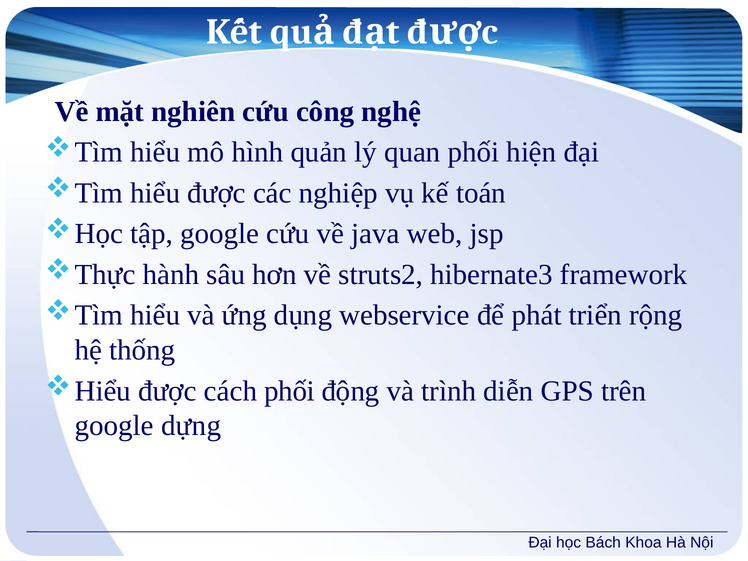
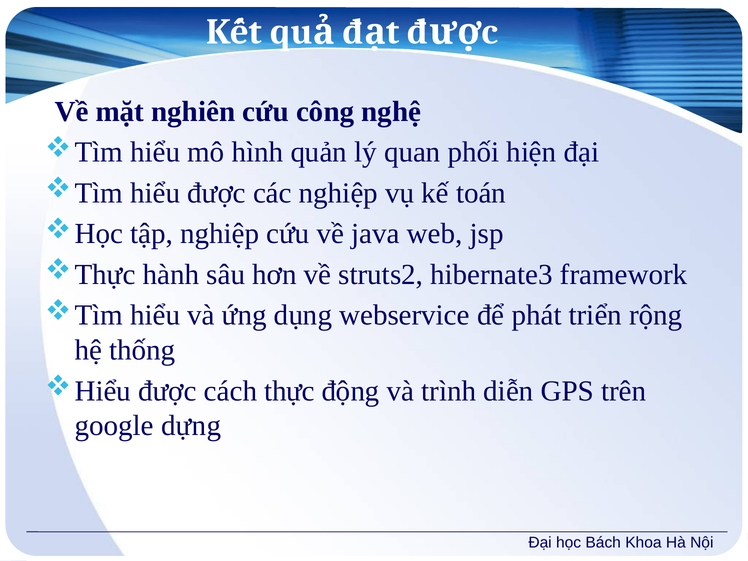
tập google: google -> nghiệp
cách phối: phối -> thực
